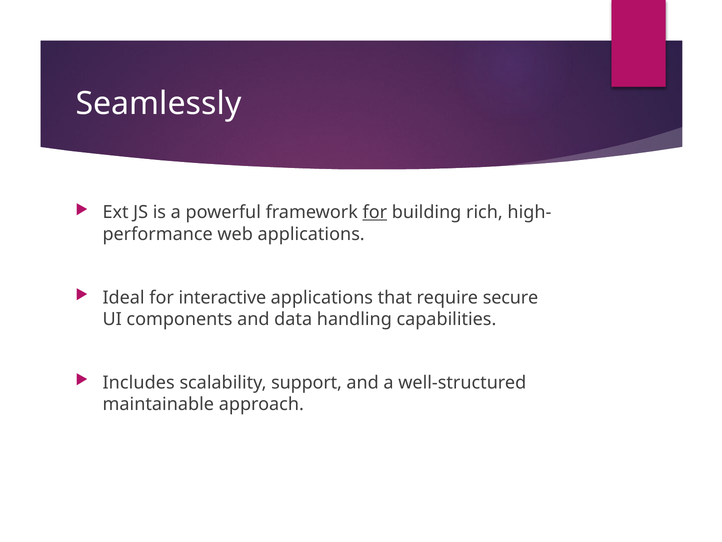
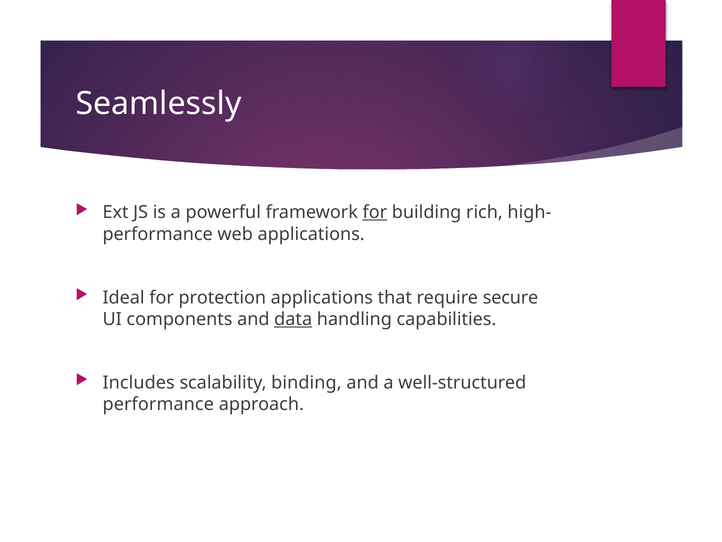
interactive: interactive -> protection
data underline: none -> present
support: support -> binding
maintainable at (158, 404): maintainable -> performance
